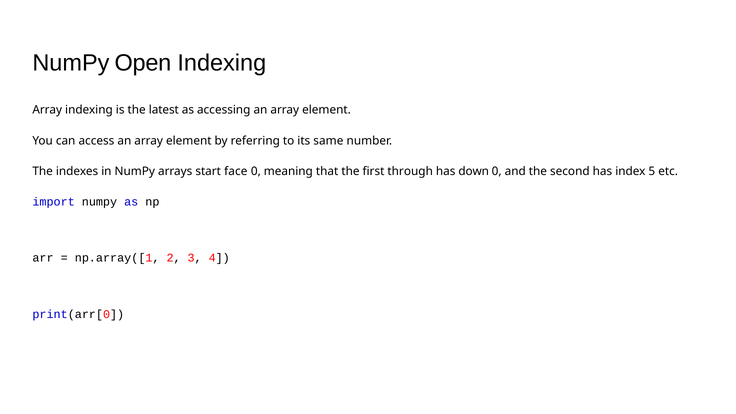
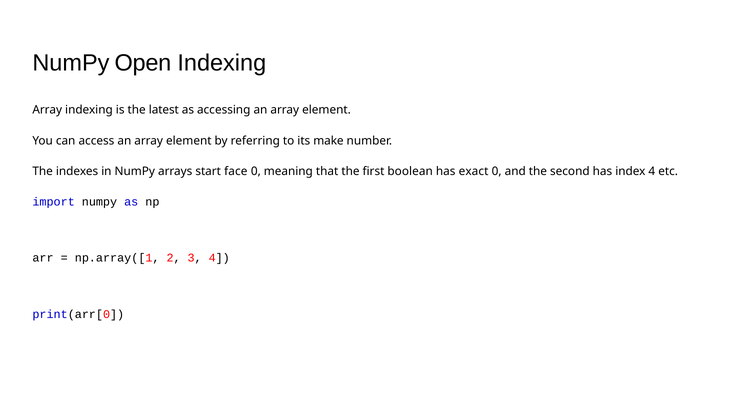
same: same -> make
through: through -> boolean
down: down -> exact
index 5: 5 -> 4
